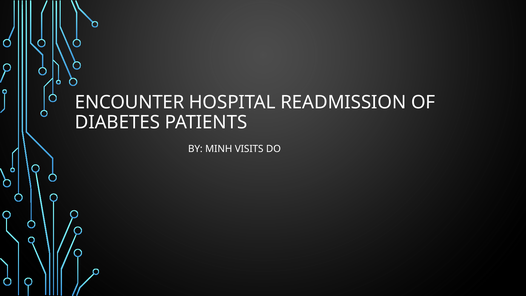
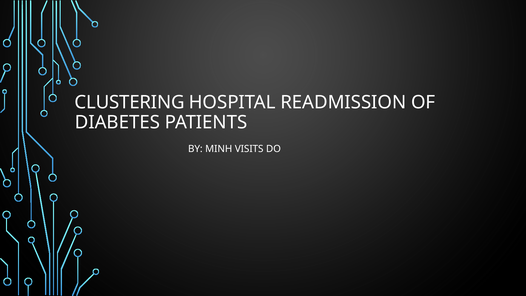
ENCOUNTER: ENCOUNTER -> CLUSTERING
